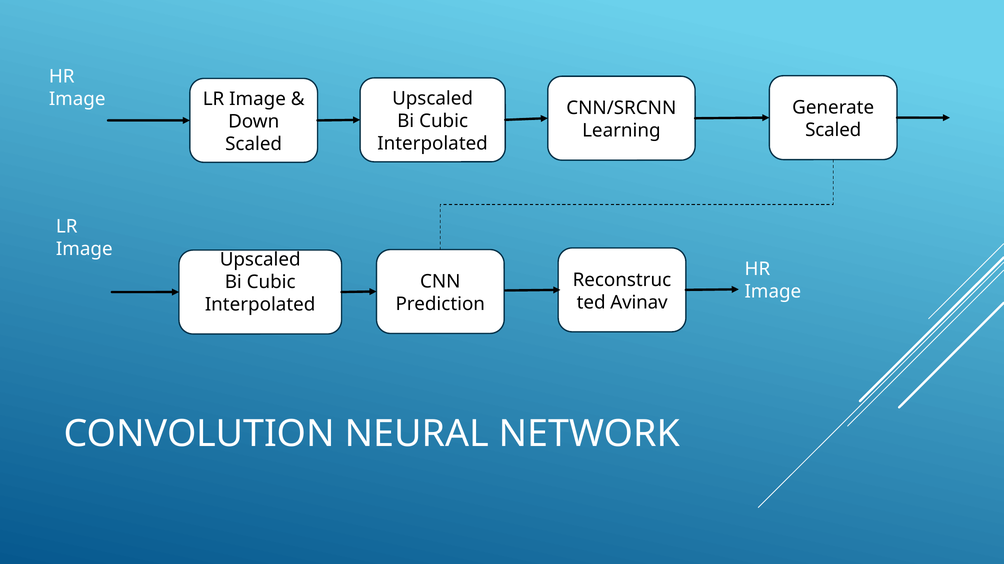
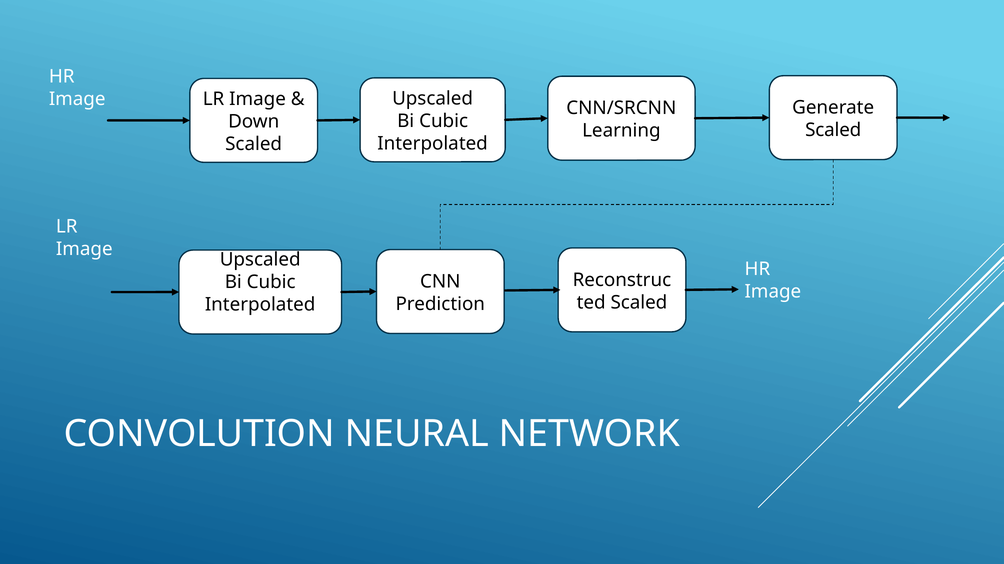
Avinav at (639, 303): Avinav -> Scaled
